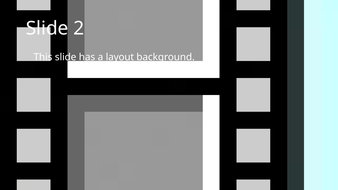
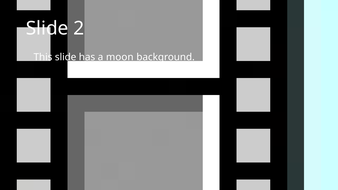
layout: layout -> moon
